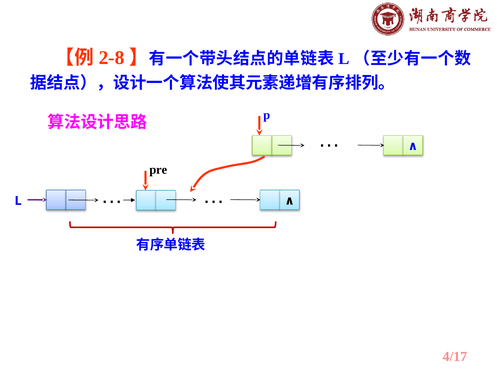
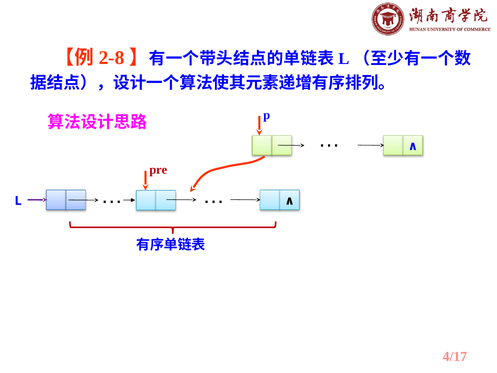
pre colour: black -> red
